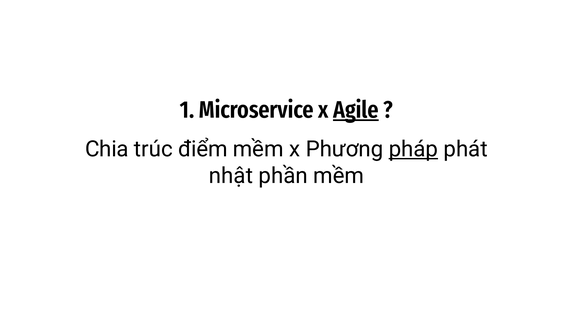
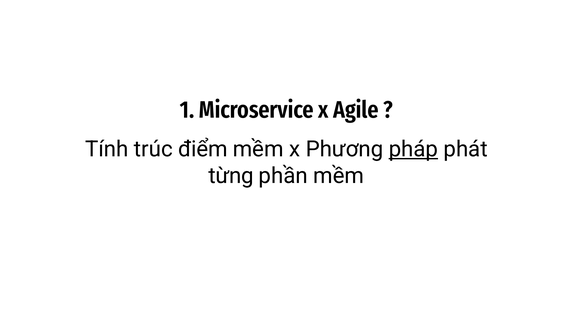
Agile underline: present -> none
Chia: Chia -> Tính
nhật: nhật -> từng
